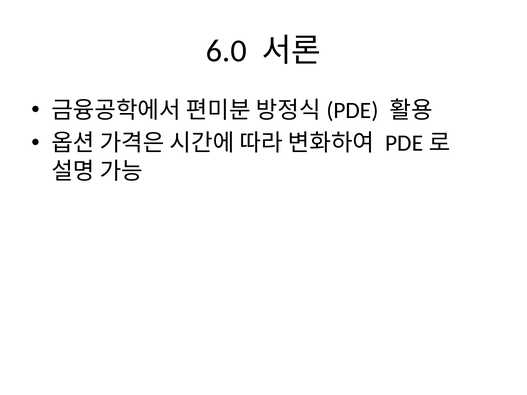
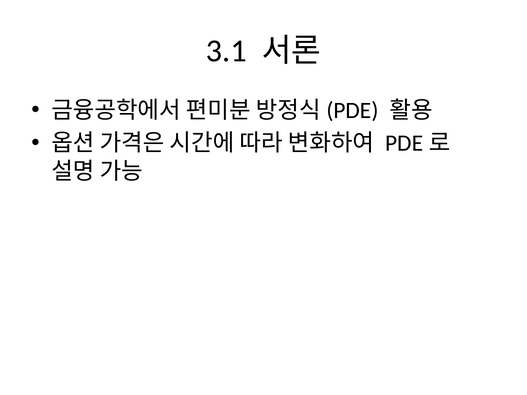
6.0: 6.0 -> 3.1
